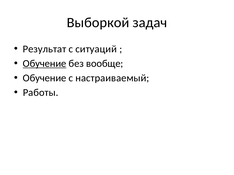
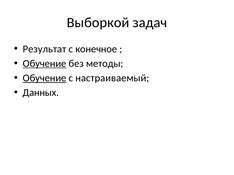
ситуаций: ситуаций -> конечное
вообще: вообще -> методы
Обучение at (45, 78) underline: none -> present
Работы: Работы -> Данных
